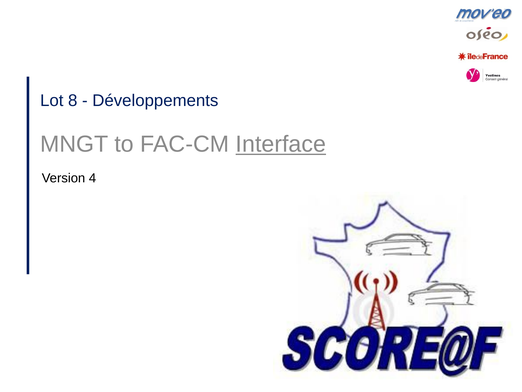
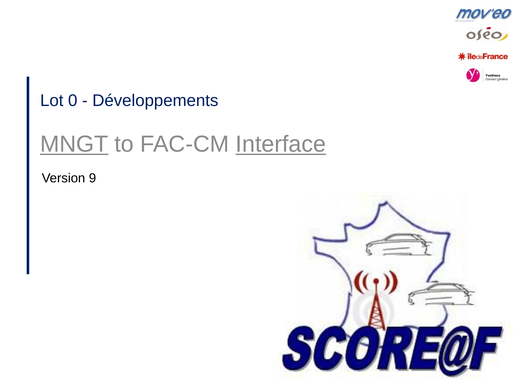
8: 8 -> 0
MNGT underline: none -> present
4: 4 -> 9
